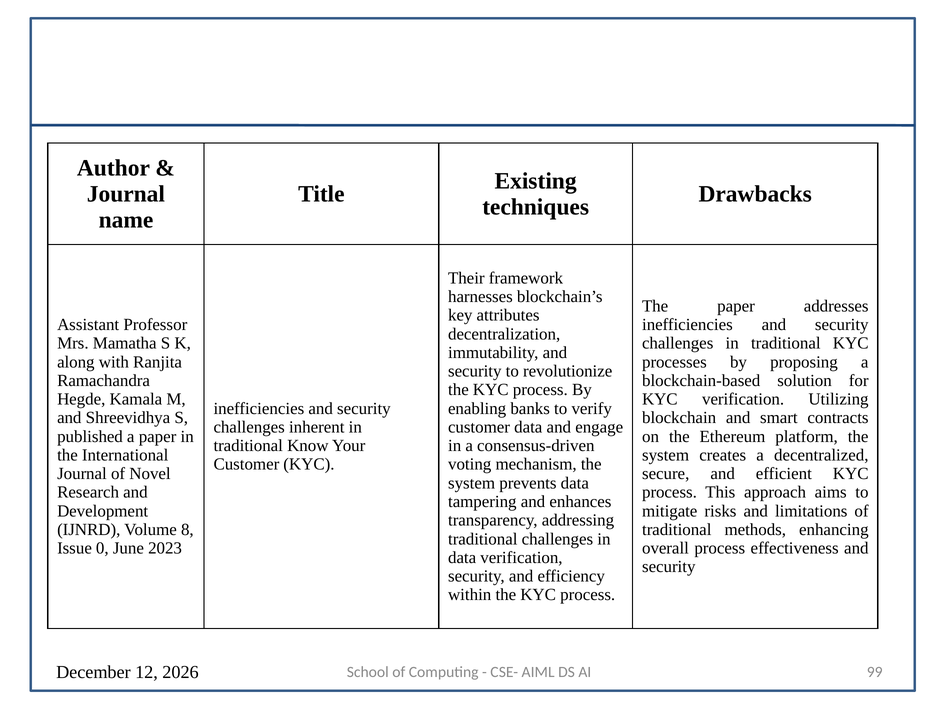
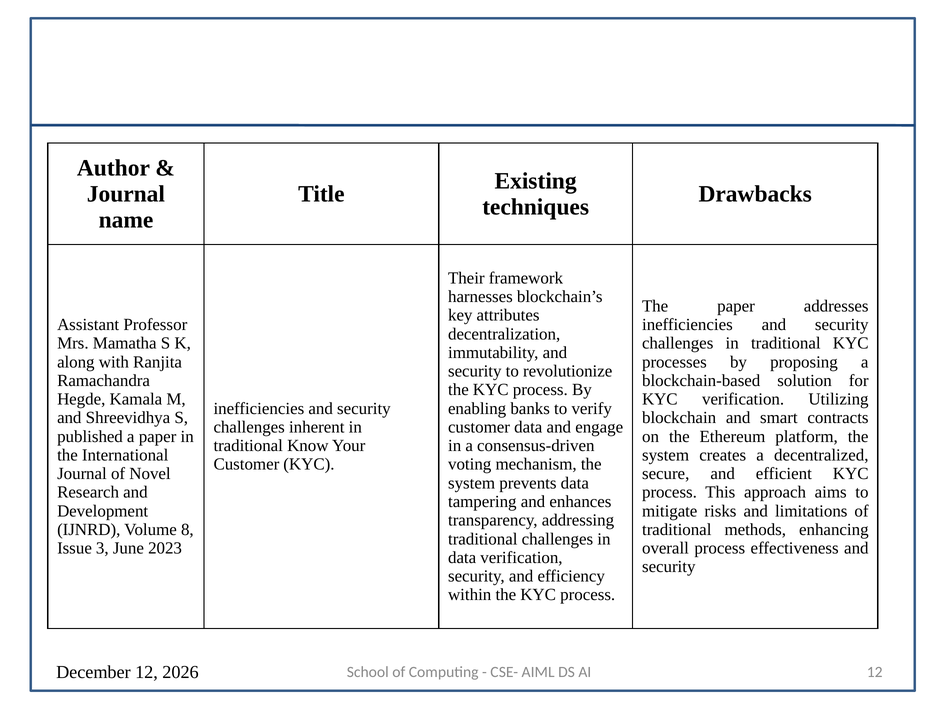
0: 0 -> 3
AI 99: 99 -> 12
